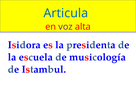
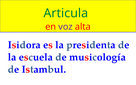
Articula colour: blue -> green
